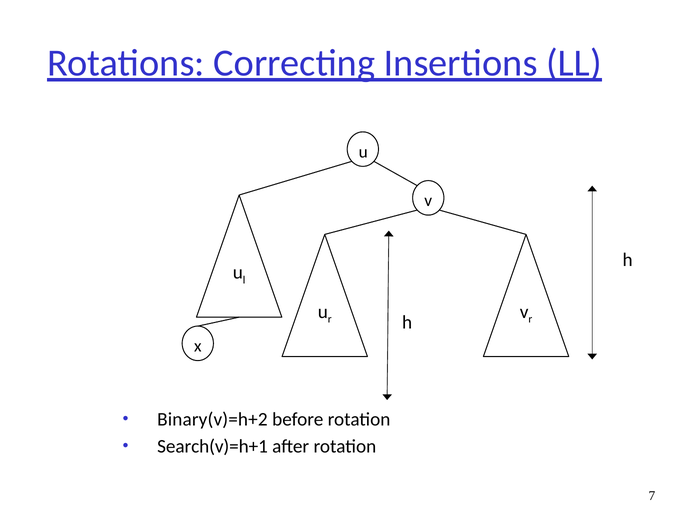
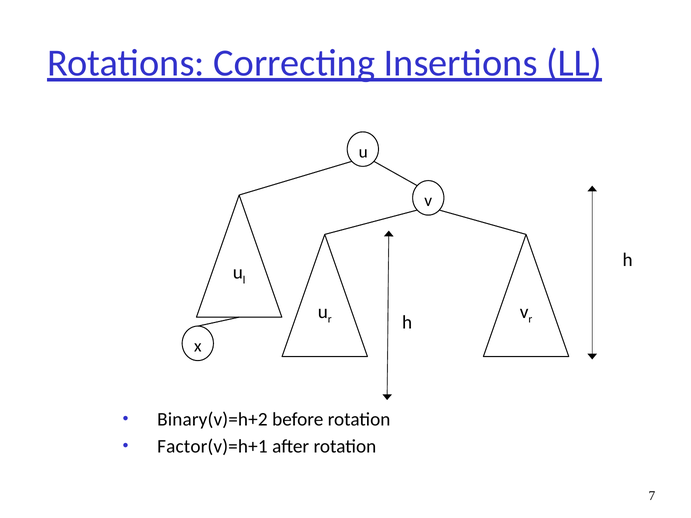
Search(v)=h+1: Search(v)=h+1 -> Factor(v)=h+1
